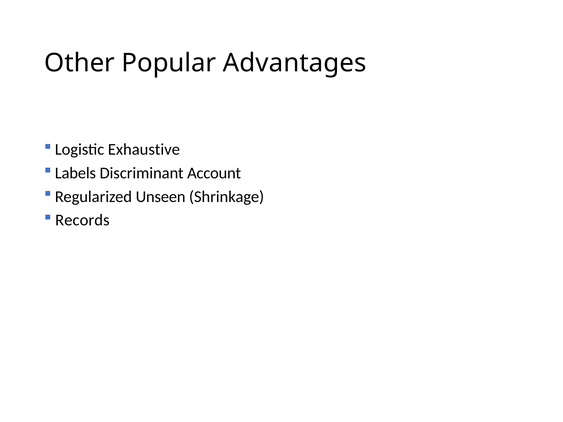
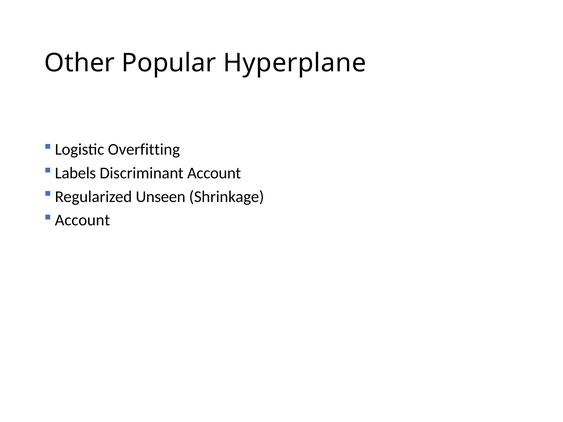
Advantages: Advantages -> Hyperplane
Exhaustive: Exhaustive -> Overfitting
Records at (82, 220): Records -> Account
